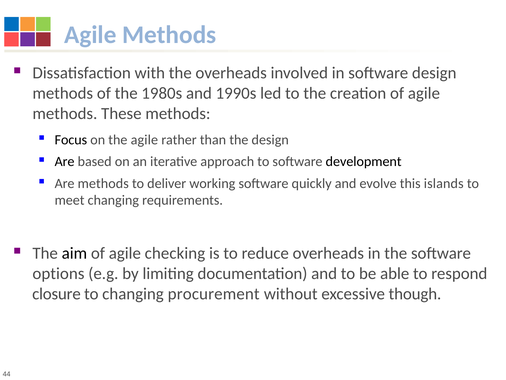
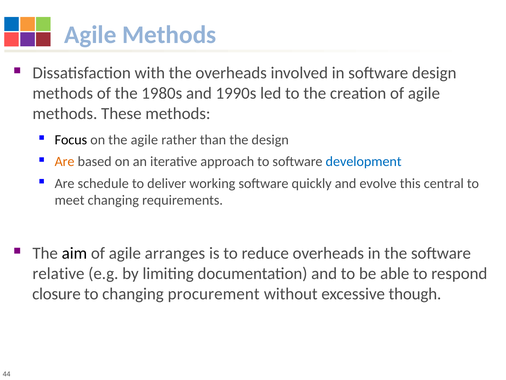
Are at (65, 161) colour: black -> orange
development colour: black -> blue
Are methods: methods -> schedule
islands: islands -> central
checking: checking -> arranges
options: options -> relative
